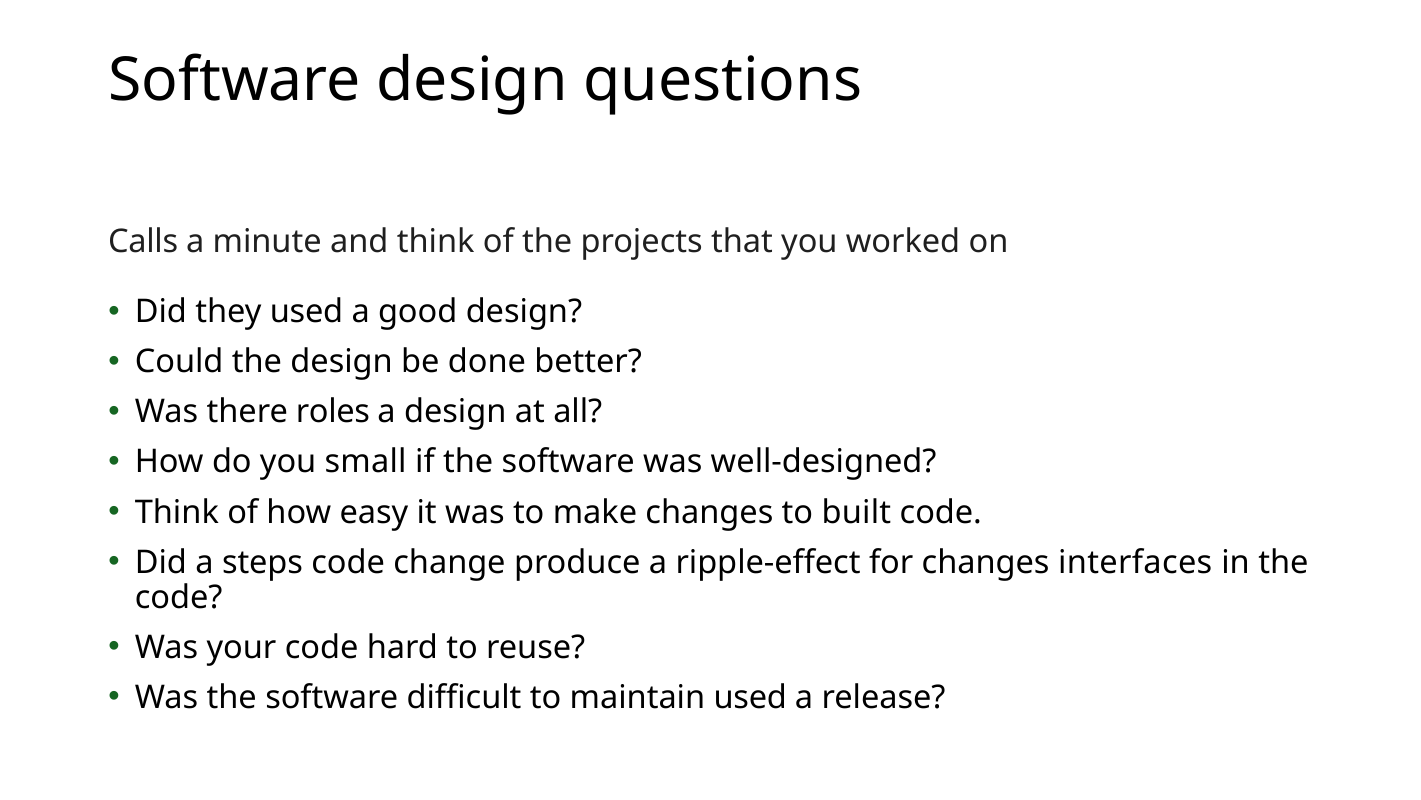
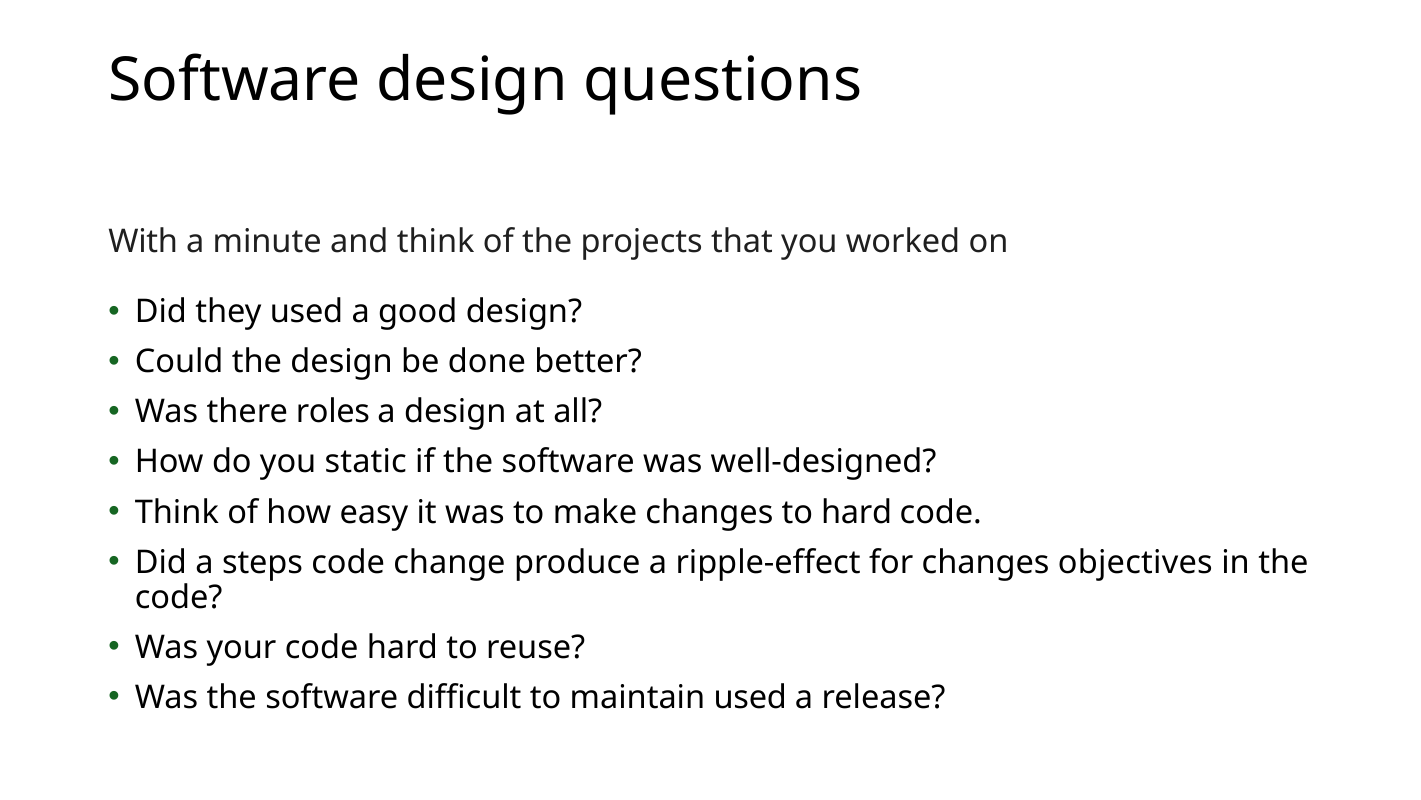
Calls: Calls -> With
small: small -> static
to built: built -> hard
interfaces: interfaces -> objectives
